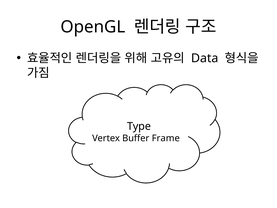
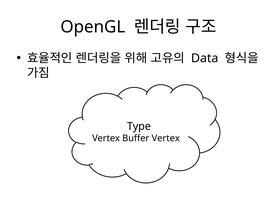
Buffer Frame: Frame -> Vertex
